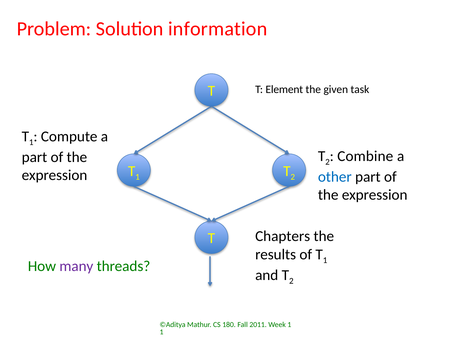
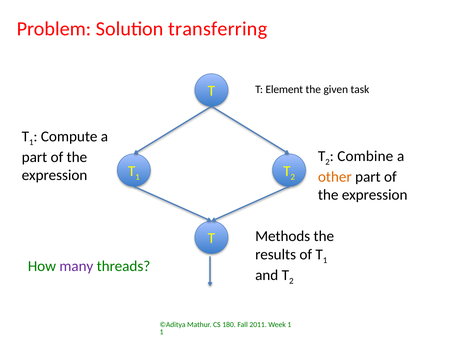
information: information -> transferring
other colour: blue -> orange
Chapters: Chapters -> Methods
